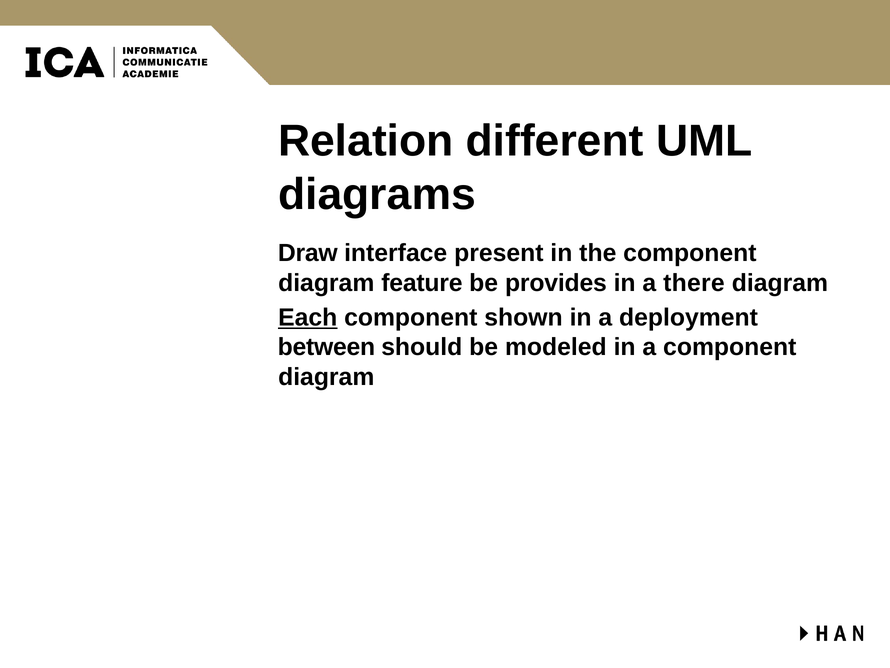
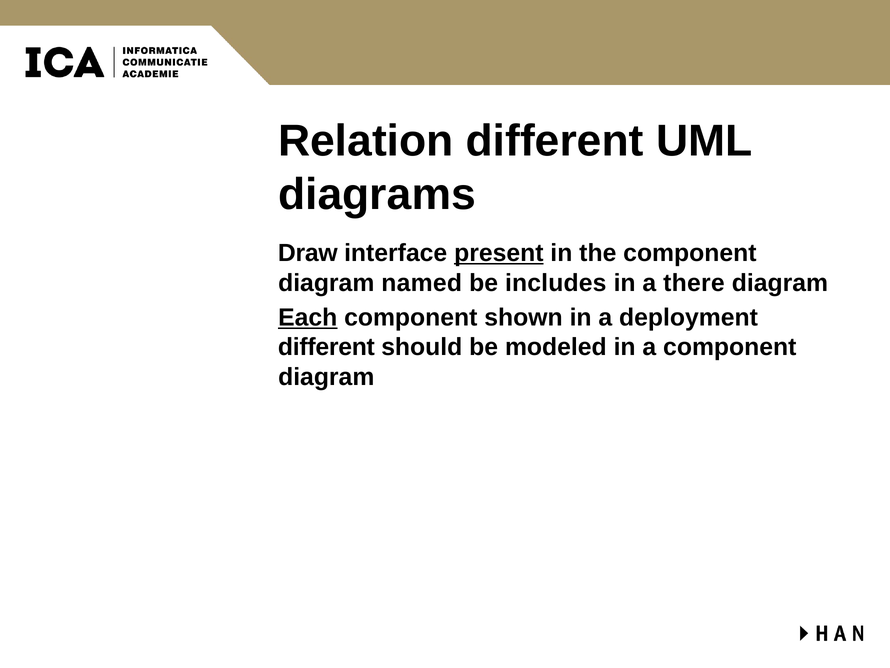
present underline: none -> present
feature: feature -> named
provides: provides -> includes
between at (326, 347): between -> different
